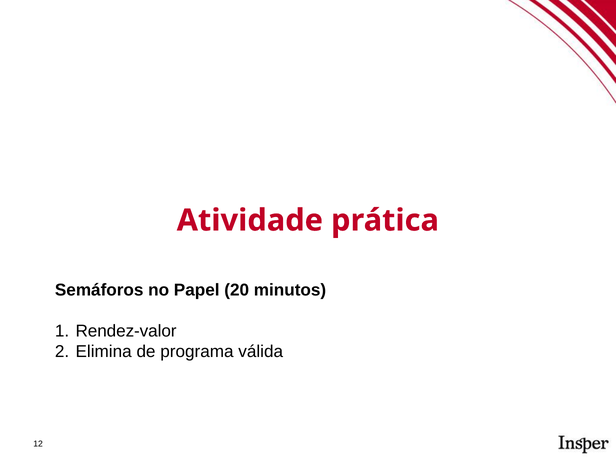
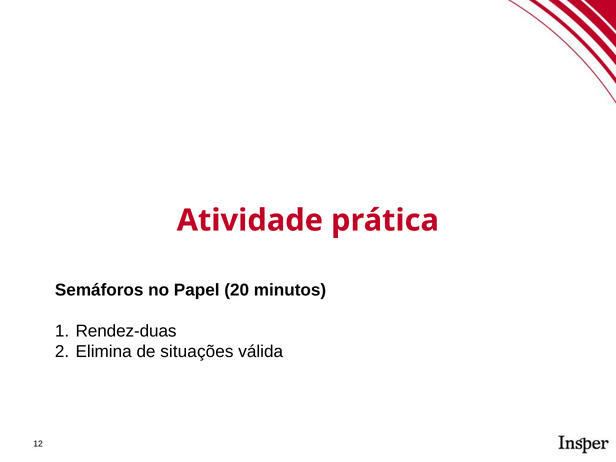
Rendez-valor: Rendez-valor -> Rendez-duas
programa: programa -> situações
